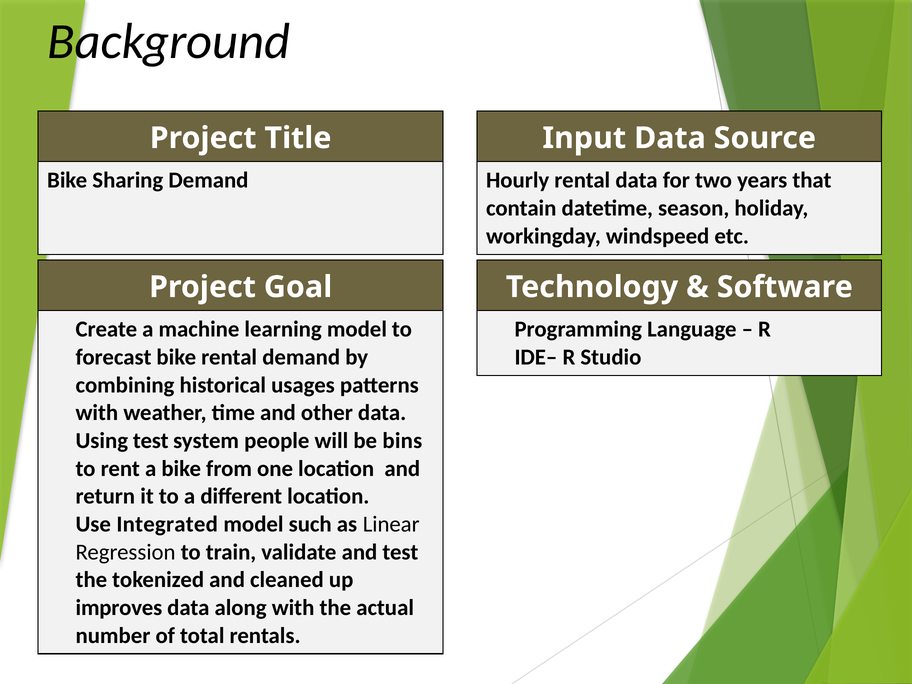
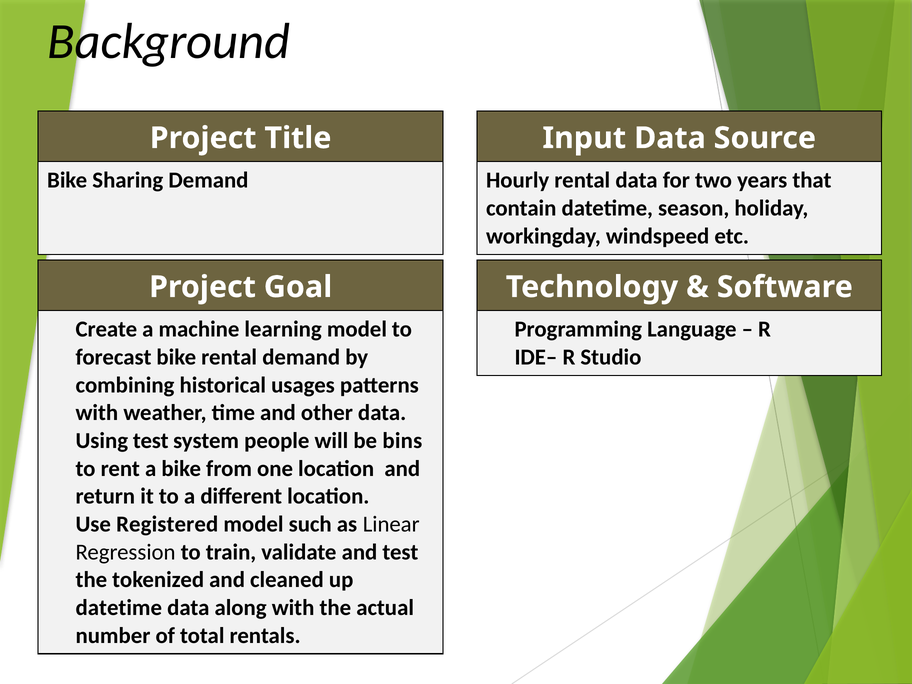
Integrated: Integrated -> Registered
improves at (119, 608): improves -> datetime
